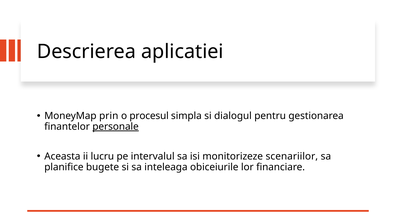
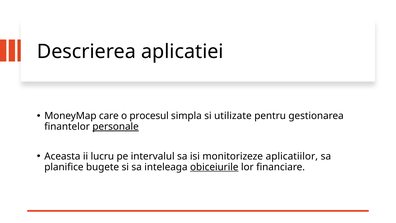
prin: prin -> care
dialogul: dialogul -> utilizate
scenariilor: scenariilor -> aplicatiilor
obiceiurile underline: none -> present
